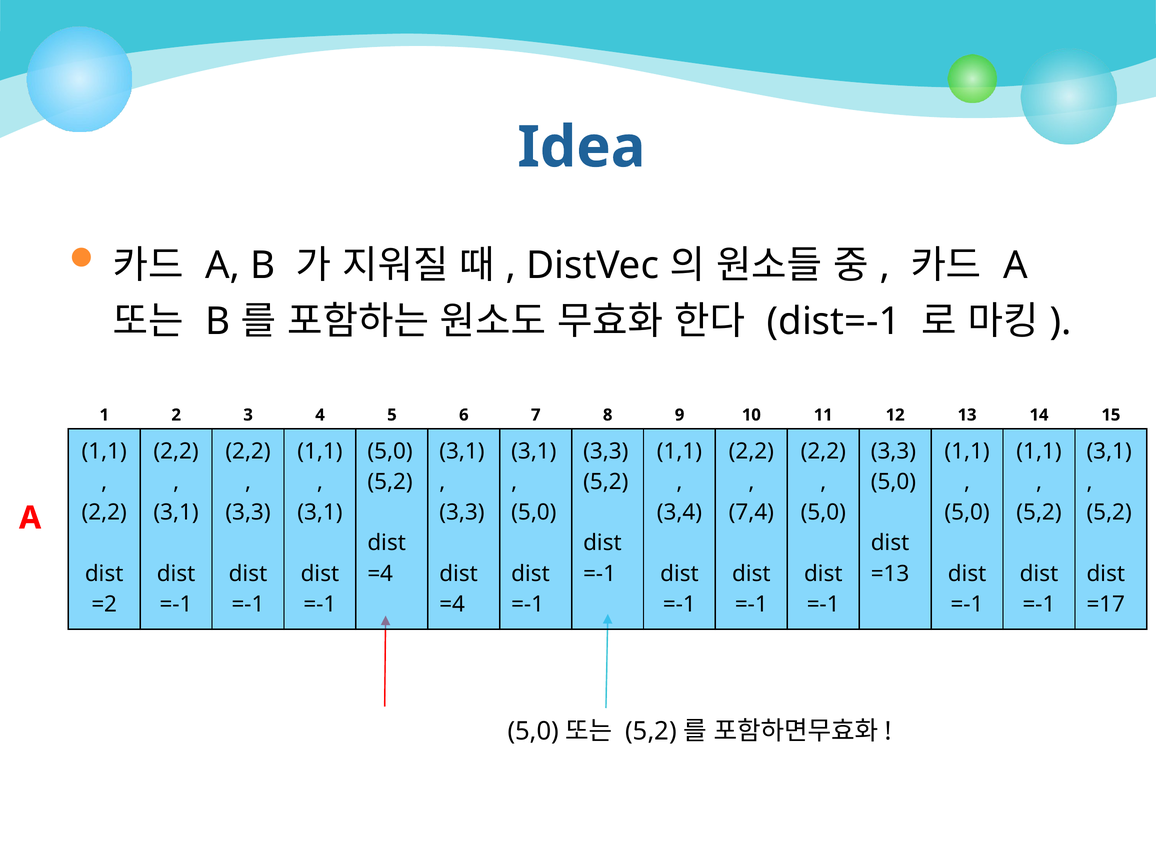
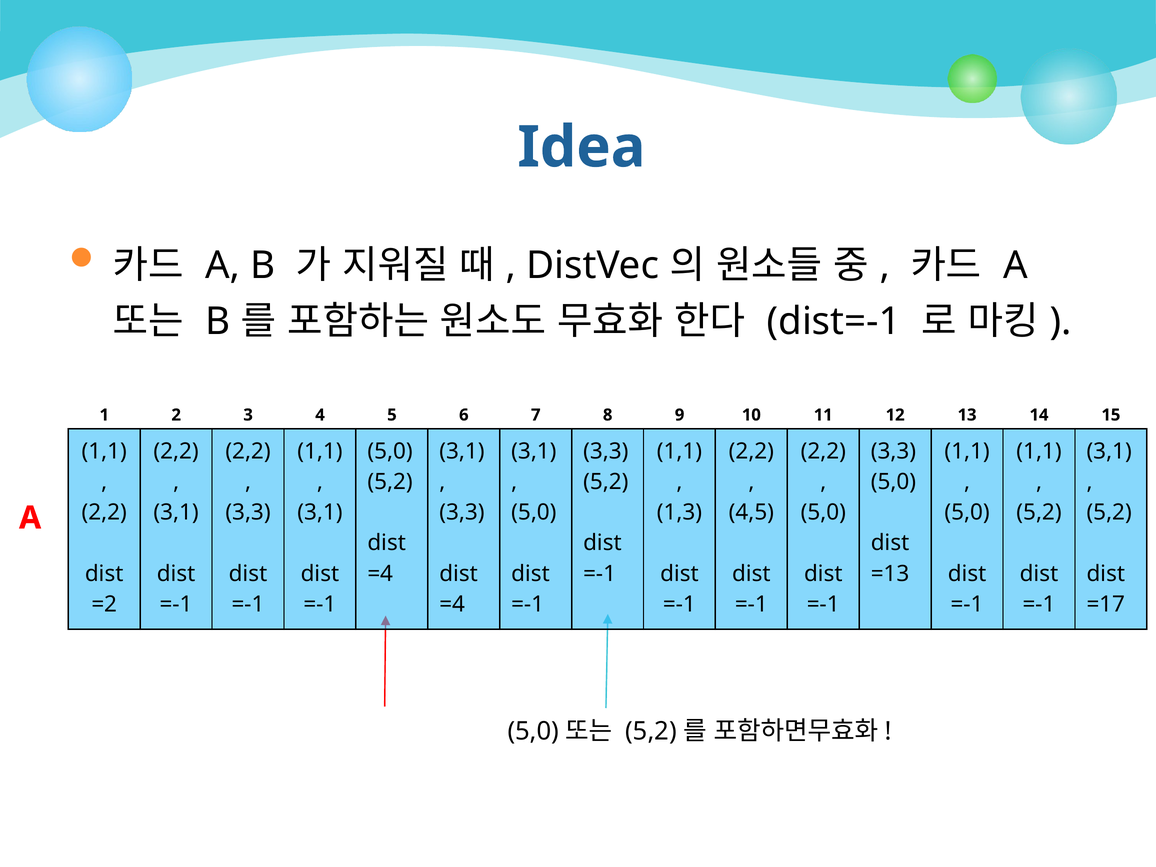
3,4: 3,4 -> 1,3
7,4: 7,4 -> 4,5
